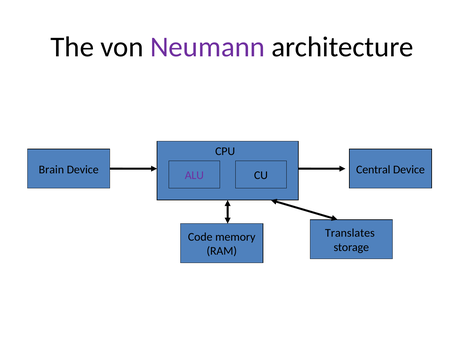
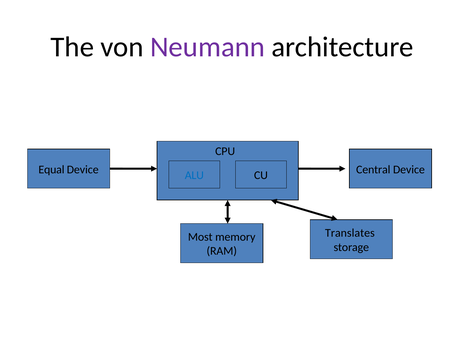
Brain: Brain -> Equal
ALU colour: purple -> blue
Code: Code -> Most
